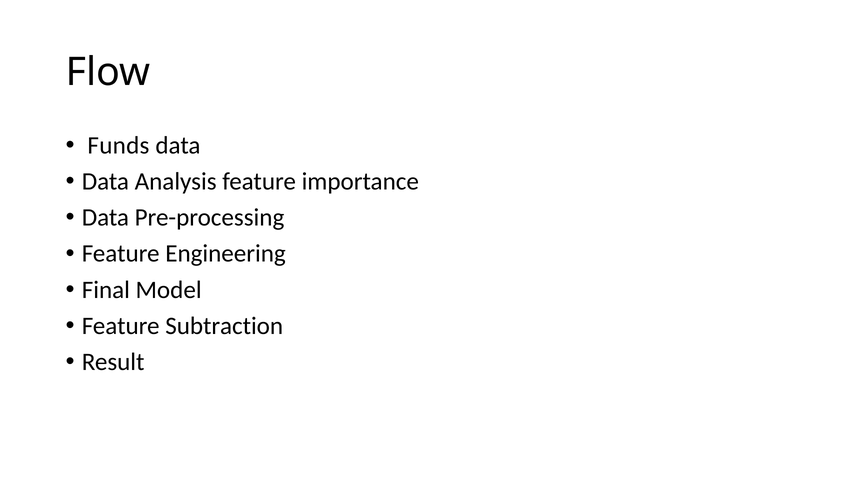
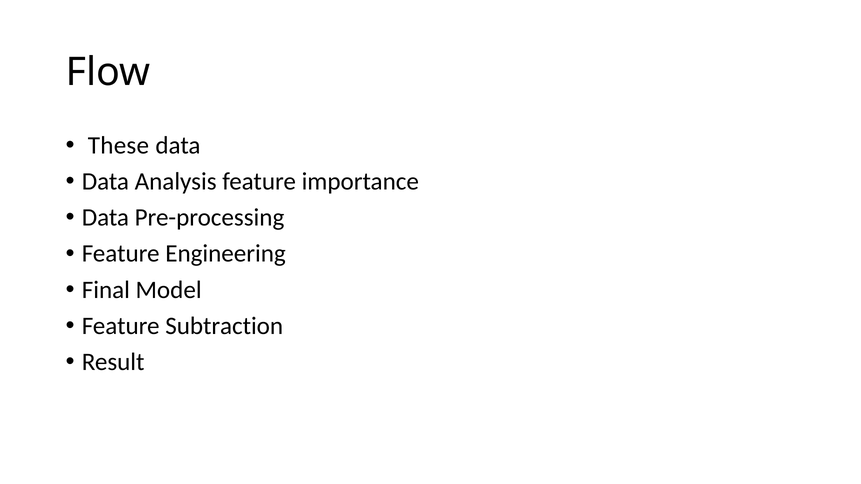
Funds: Funds -> These
